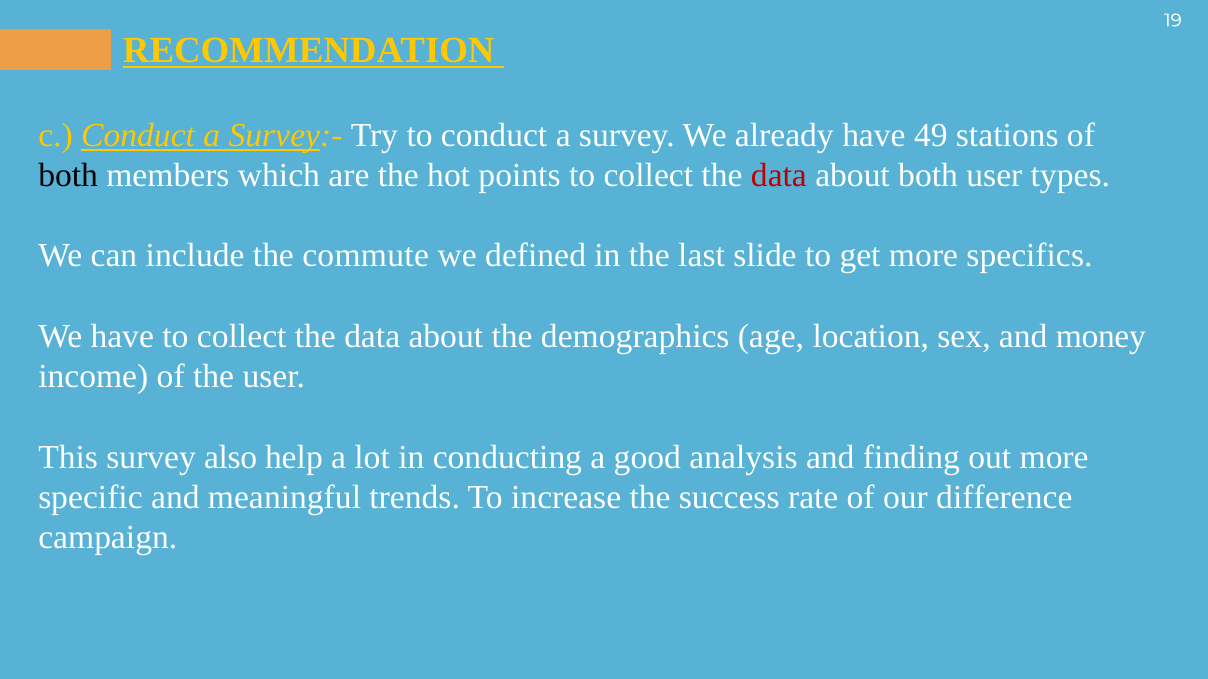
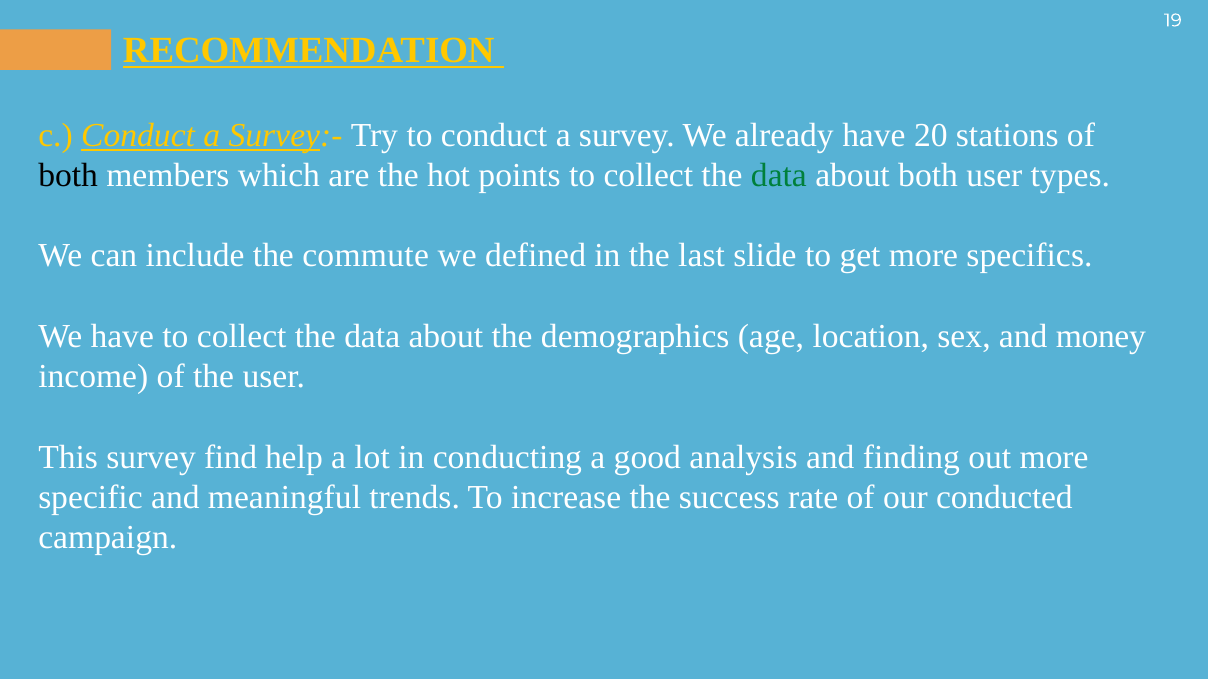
49: 49 -> 20
data at (779, 175) colour: red -> green
also: also -> find
difference: difference -> conducted
